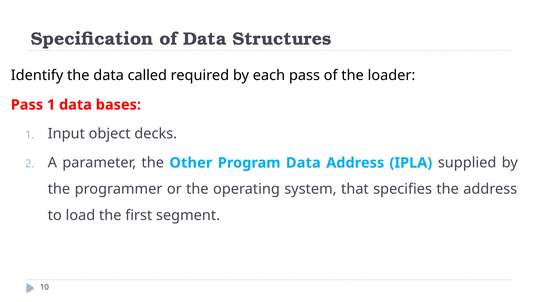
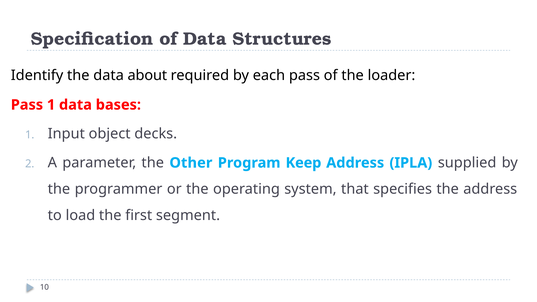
called: called -> about
Program Data: Data -> Keep
